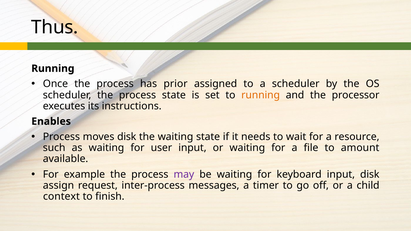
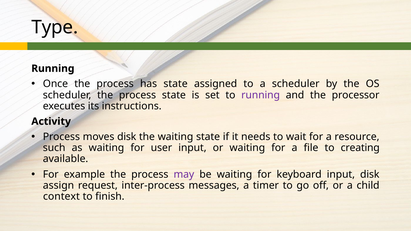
Thus: Thus -> Type
has prior: prior -> state
running at (261, 95) colour: orange -> purple
Enables: Enables -> Activity
amount: amount -> creating
